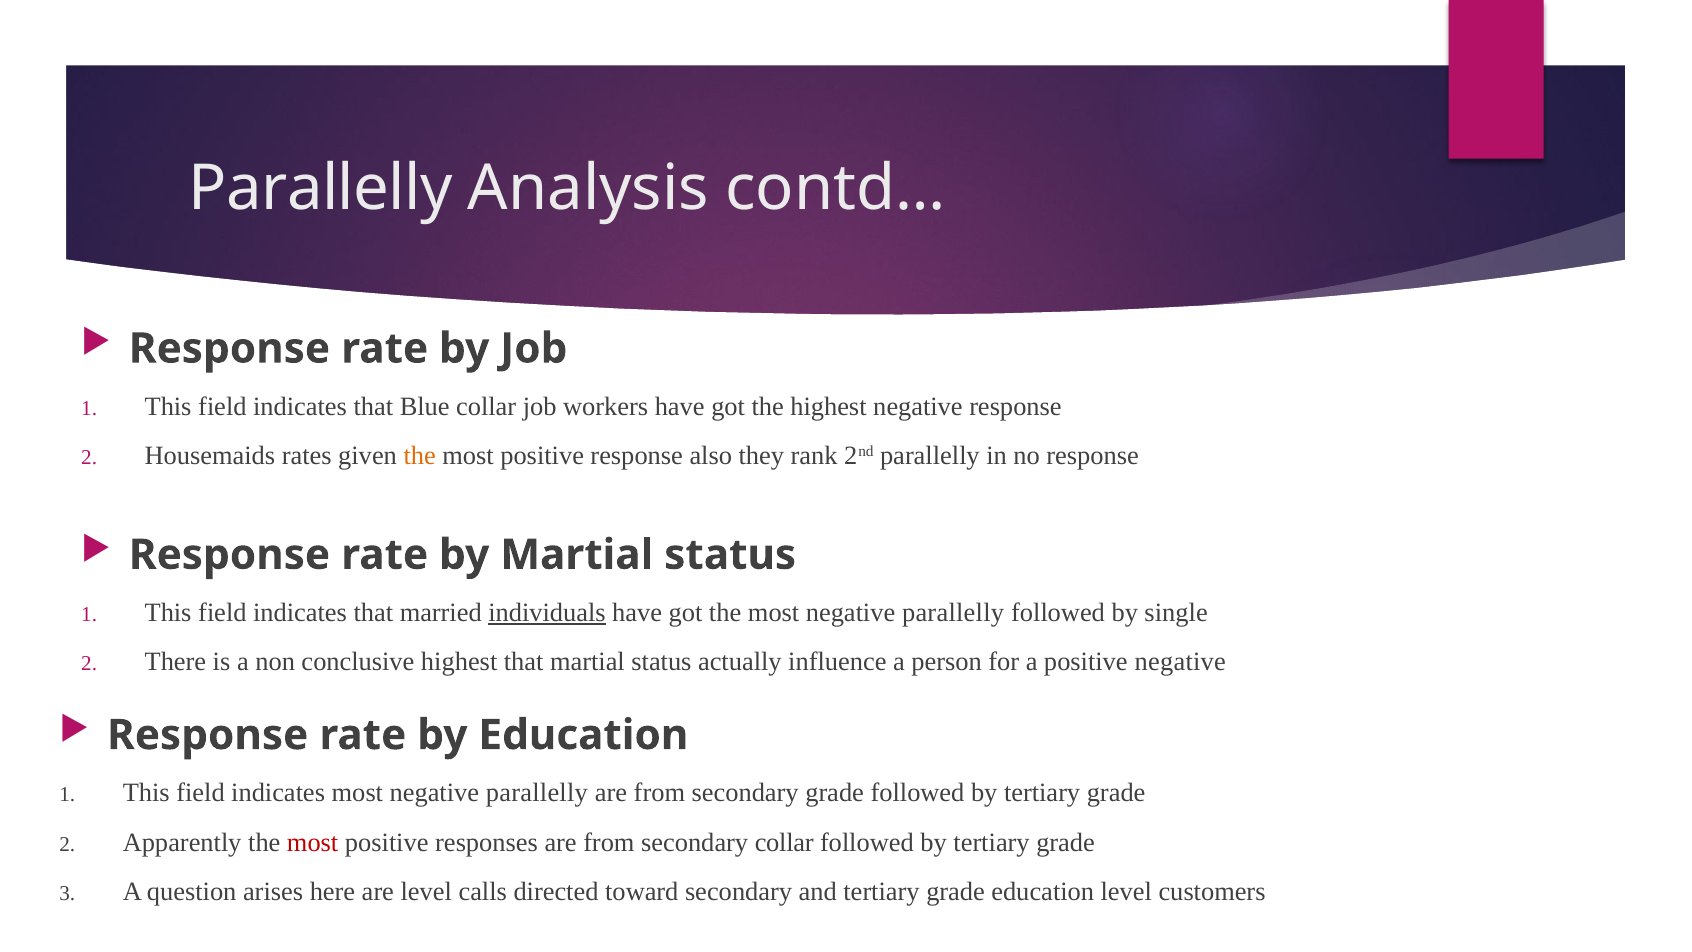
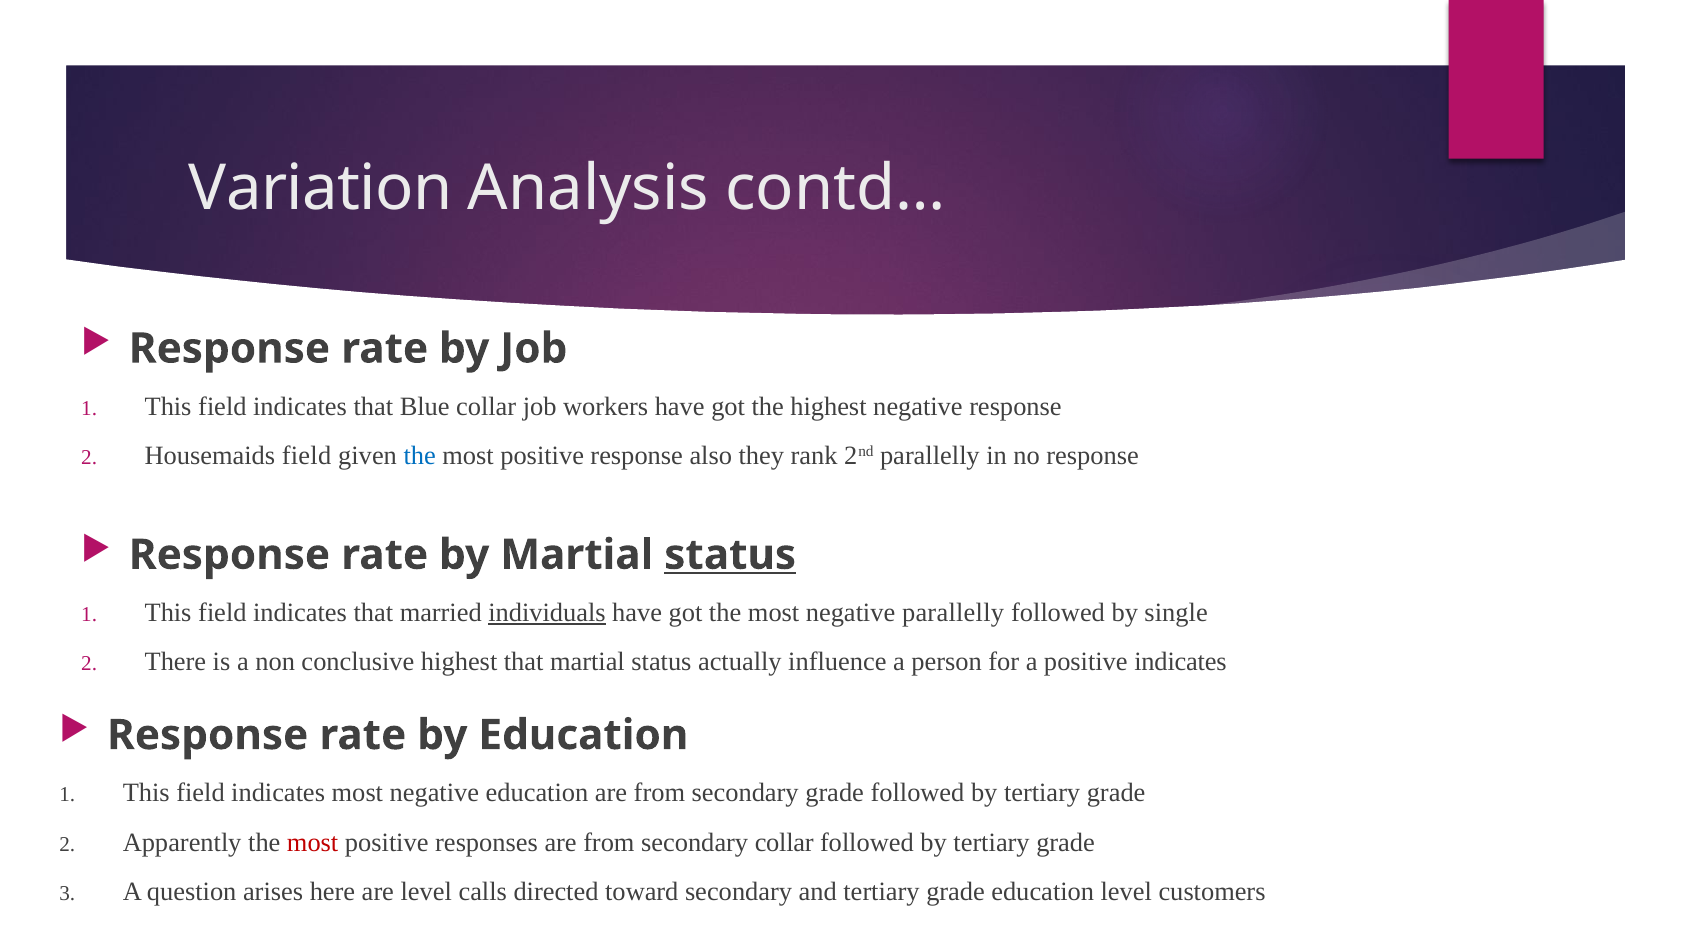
Parallelly at (321, 189): Parallelly -> Variation
Housemaids rates: rates -> field
the at (420, 456) colour: orange -> blue
status at (730, 555) underline: none -> present
positive negative: negative -> indicates
indicates most negative parallelly: parallelly -> education
